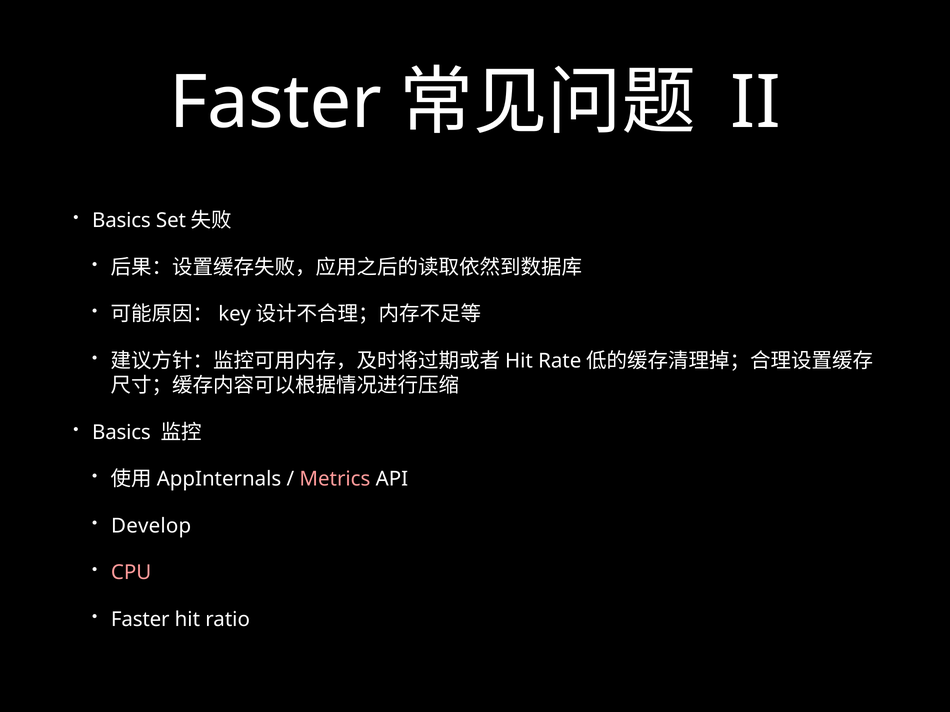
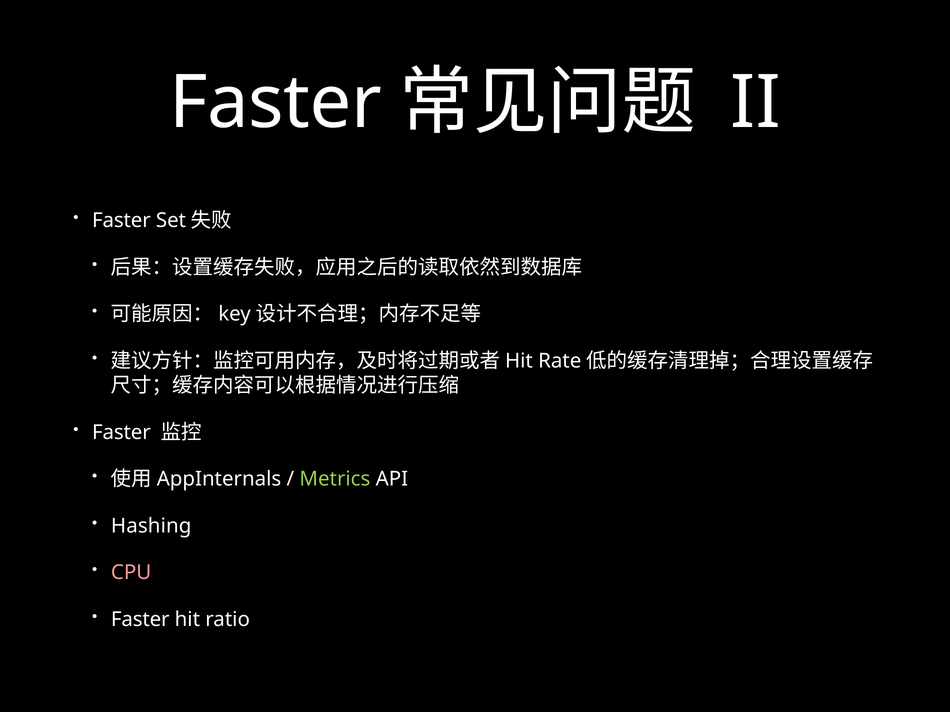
Basics at (121, 221): Basics -> Faster
Basics at (121, 433): Basics -> Faster
Metrics colour: pink -> light green
Develop: Develop -> Hashing
